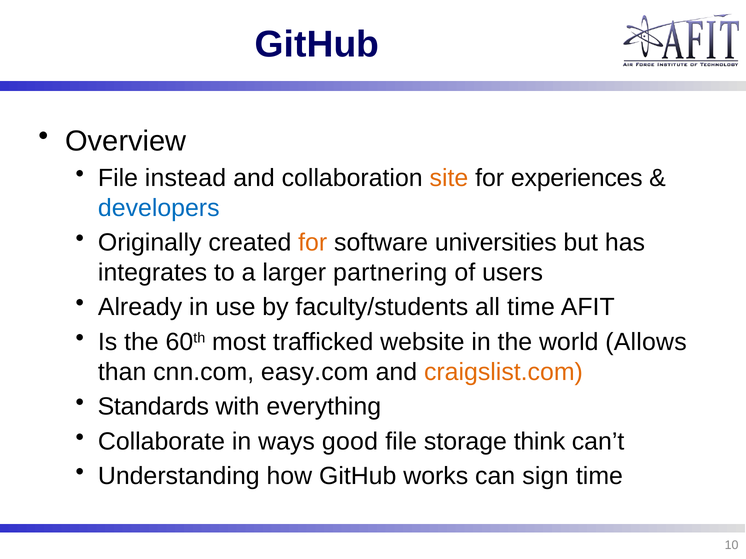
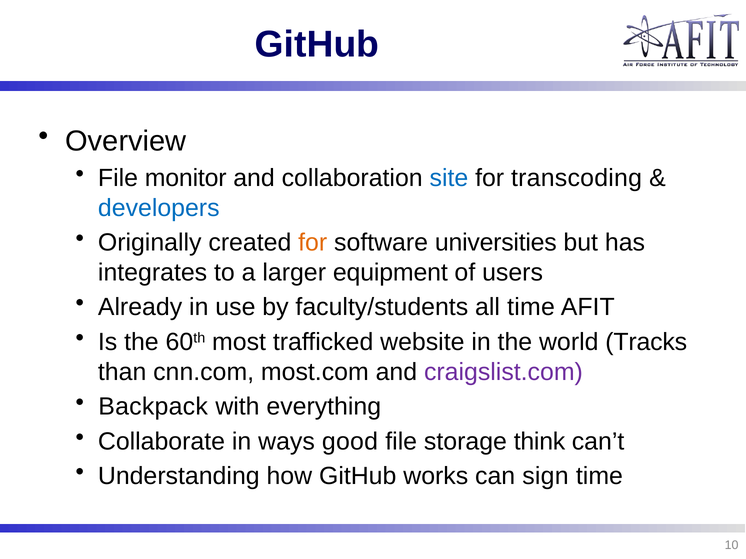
instead: instead -> monitor
site colour: orange -> blue
experiences: experiences -> transcoding
partnering: partnering -> equipment
Allows: Allows -> Tracks
easy.com: easy.com -> most.com
craigslist.com colour: orange -> purple
Standards: Standards -> Backpack
